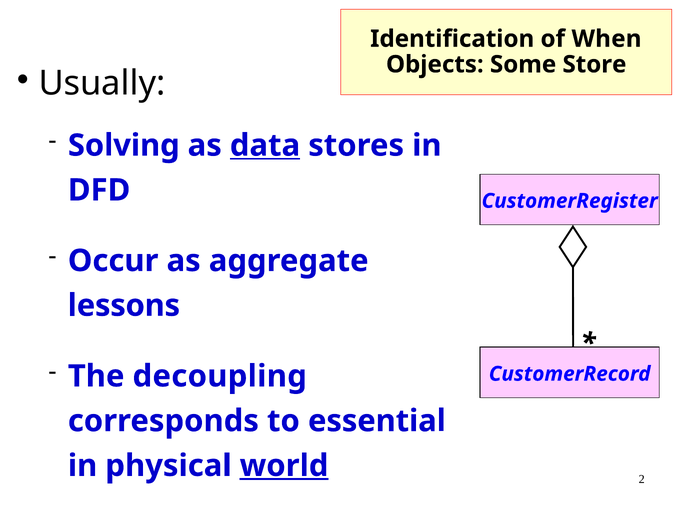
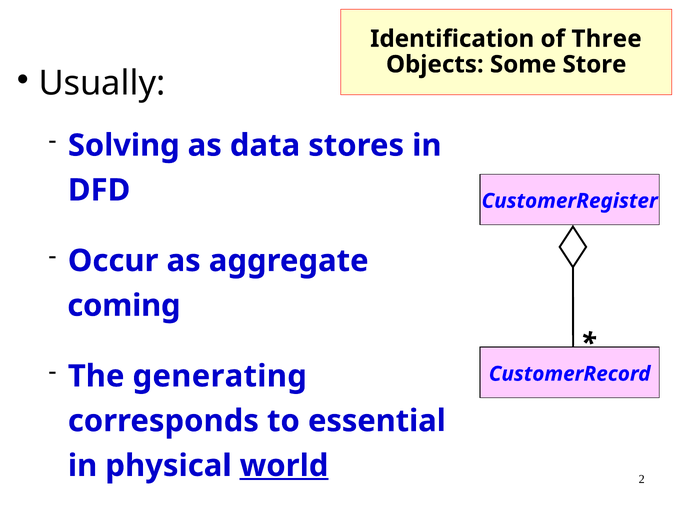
When: When -> Three
data underline: present -> none
lessons: lessons -> coming
decoupling: decoupling -> generating
